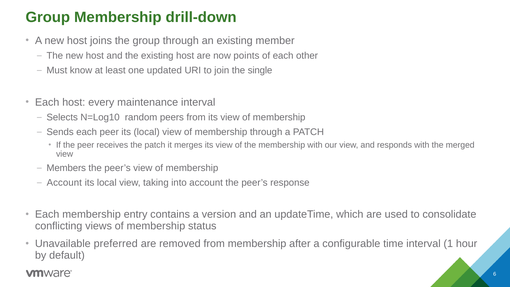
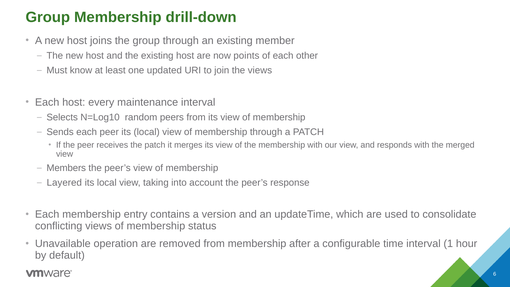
the single: single -> views
Account at (64, 183): Account -> Layered
preferred: preferred -> operation
